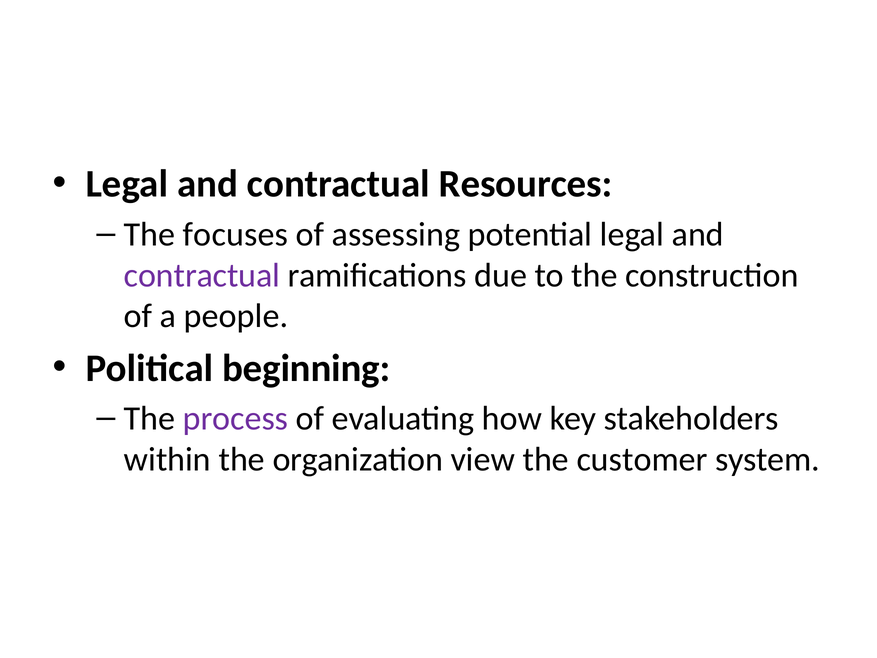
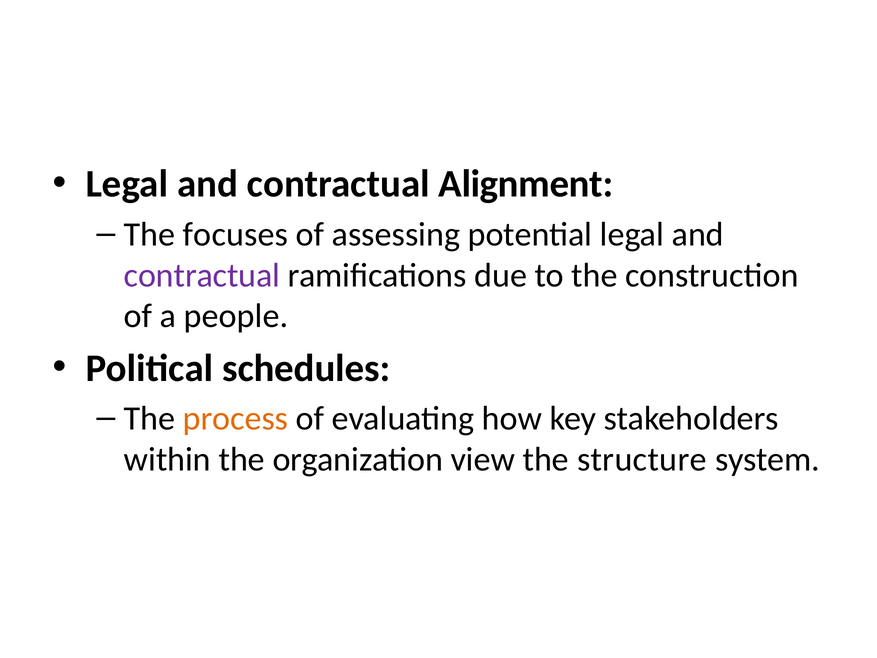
Resources: Resources -> Alignment
beginning: beginning -> schedules
process colour: purple -> orange
customer: customer -> structure
